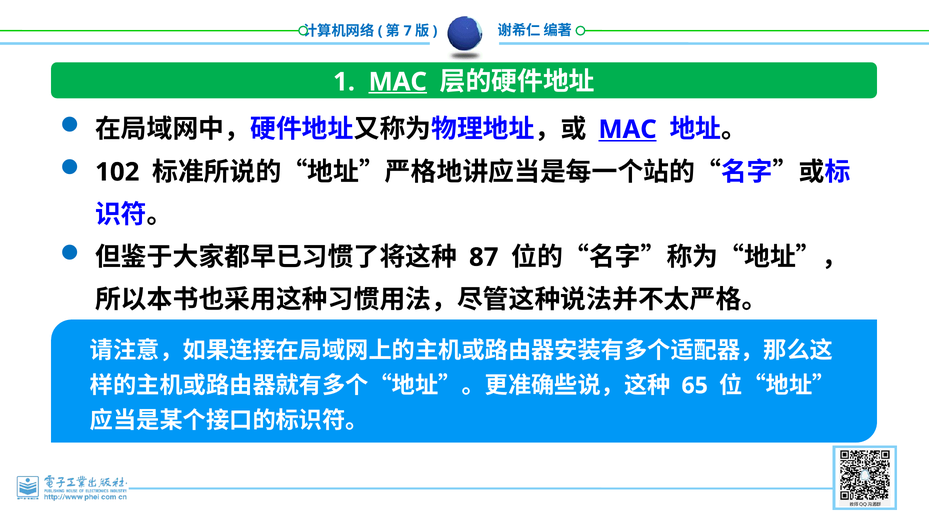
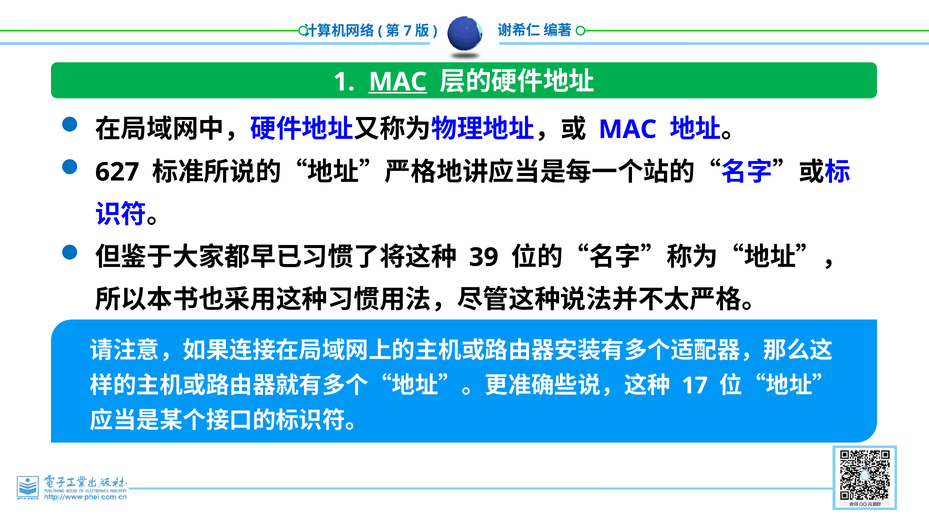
MAC at (628, 129) underline: present -> none
102: 102 -> 627
87: 87 -> 39
65: 65 -> 17
